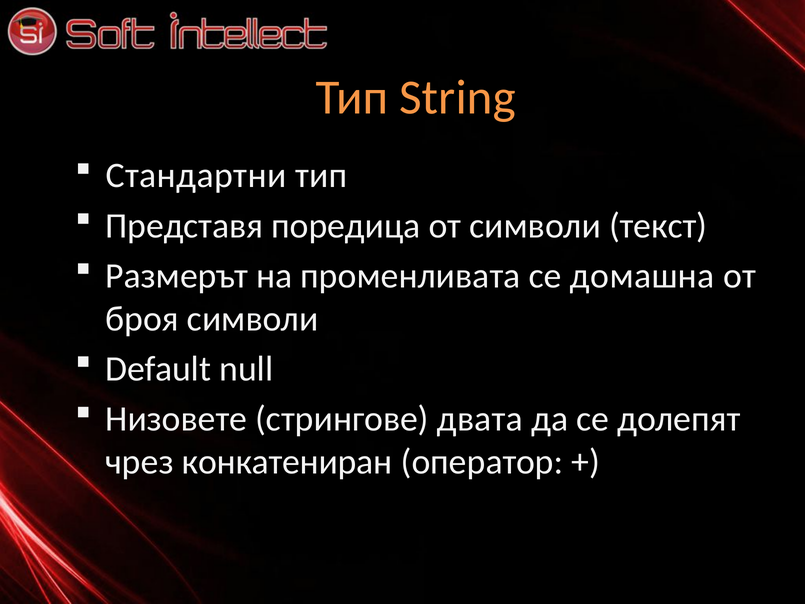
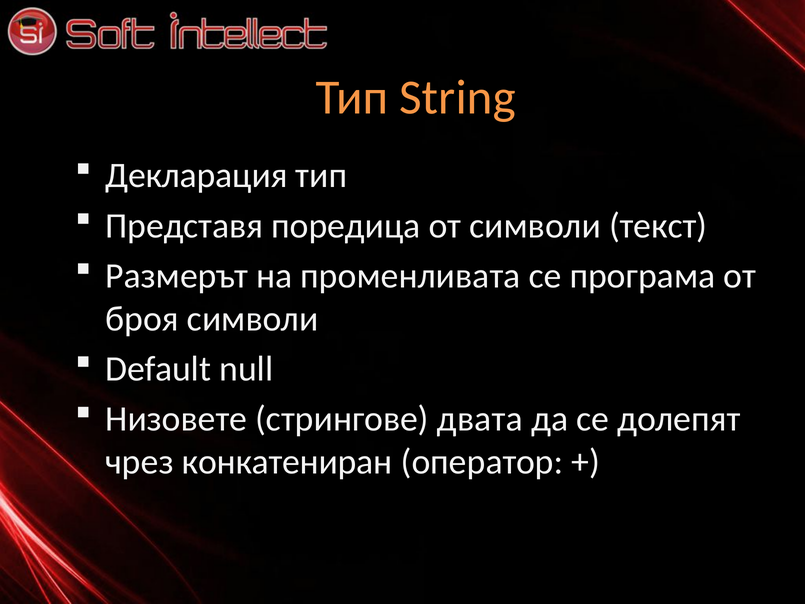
Стандартни: Стандартни -> Декларация
домашна: домашна -> програма
